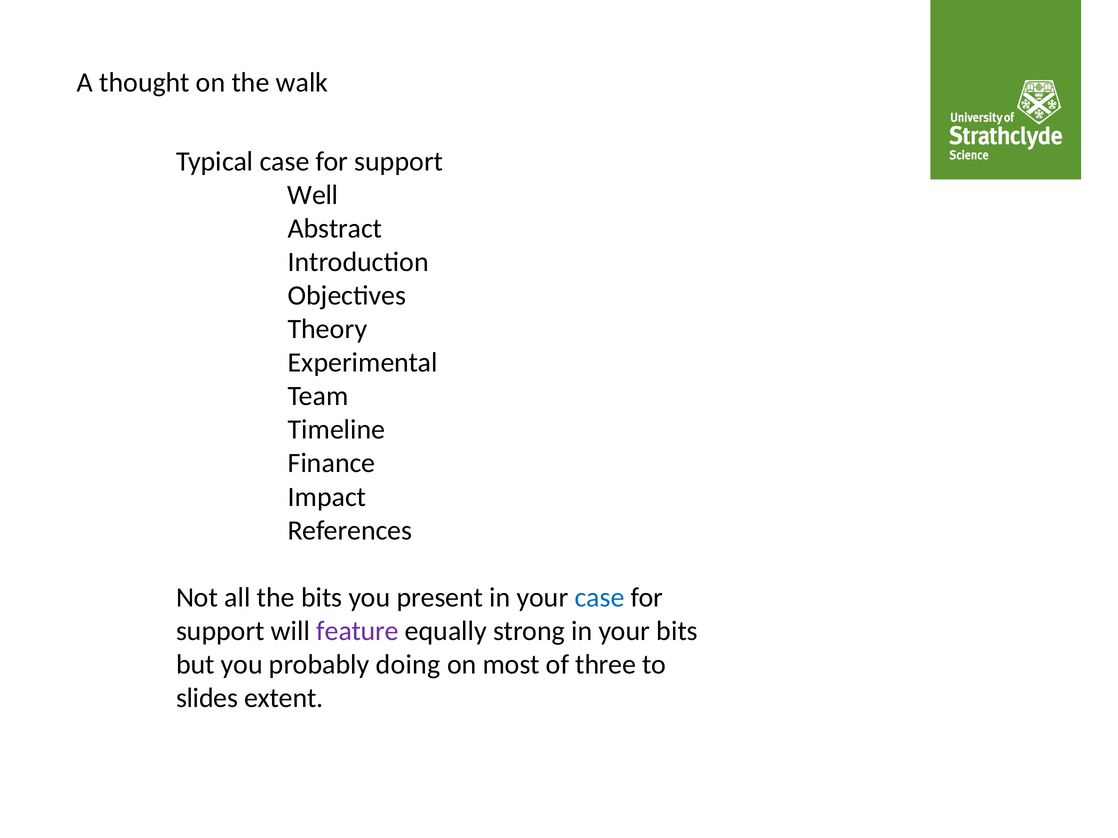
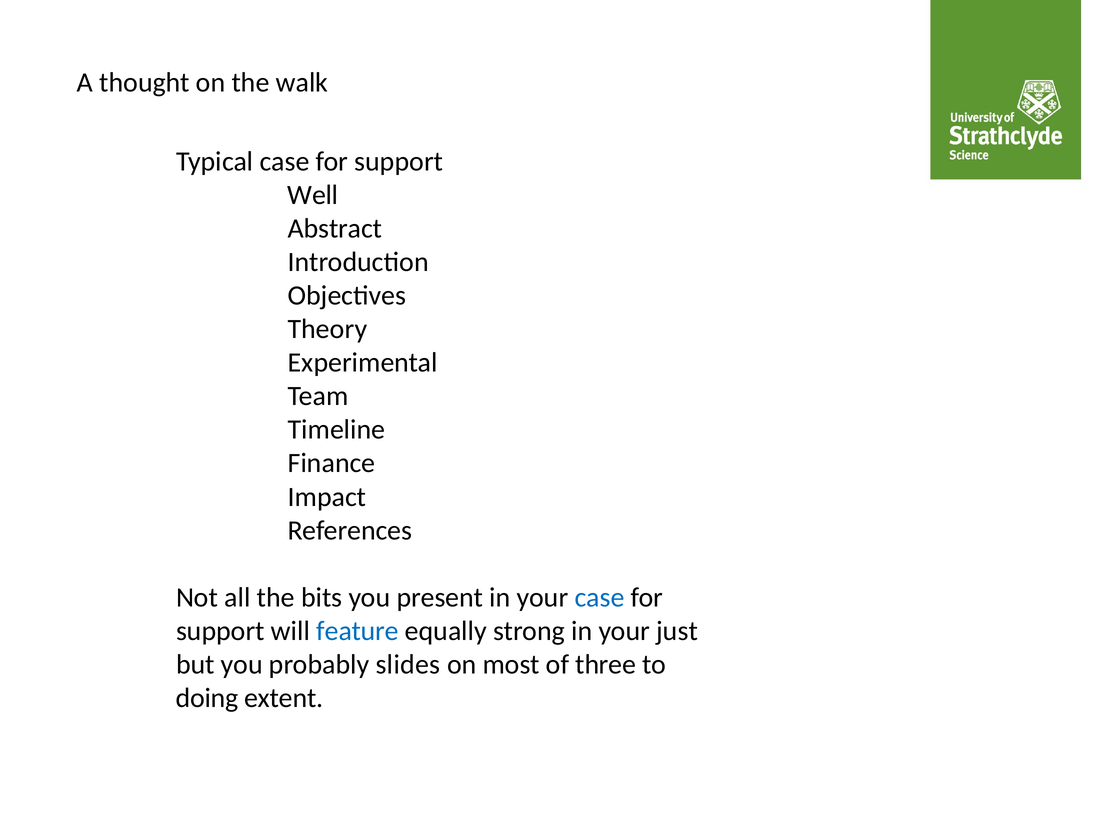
feature colour: purple -> blue
your bits: bits -> just
doing: doing -> slides
slides: slides -> doing
